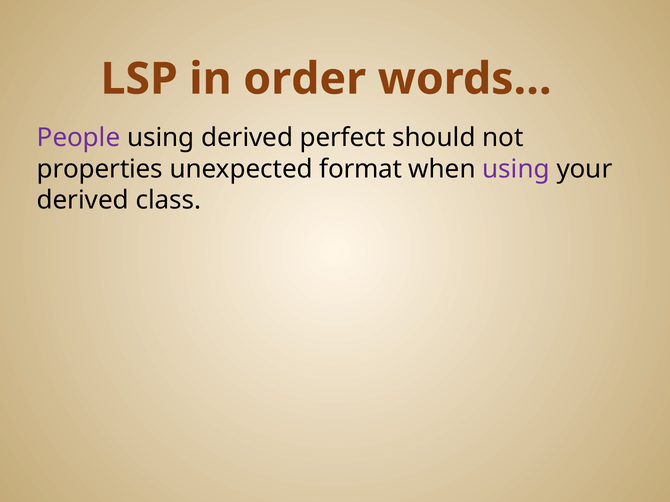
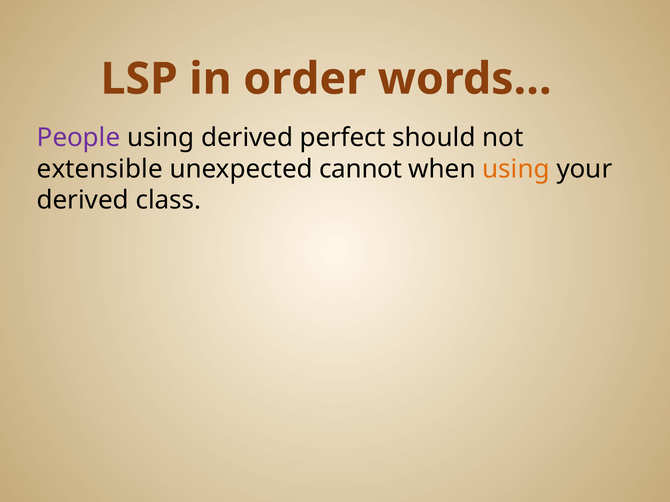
properties: properties -> extensible
format: format -> cannot
using at (516, 169) colour: purple -> orange
